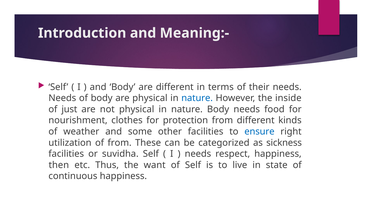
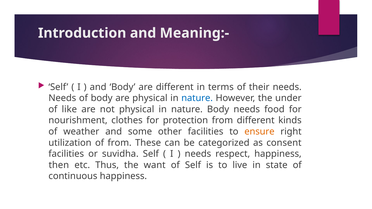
inside: inside -> under
just: just -> like
ensure colour: blue -> orange
sickness: sickness -> consent
